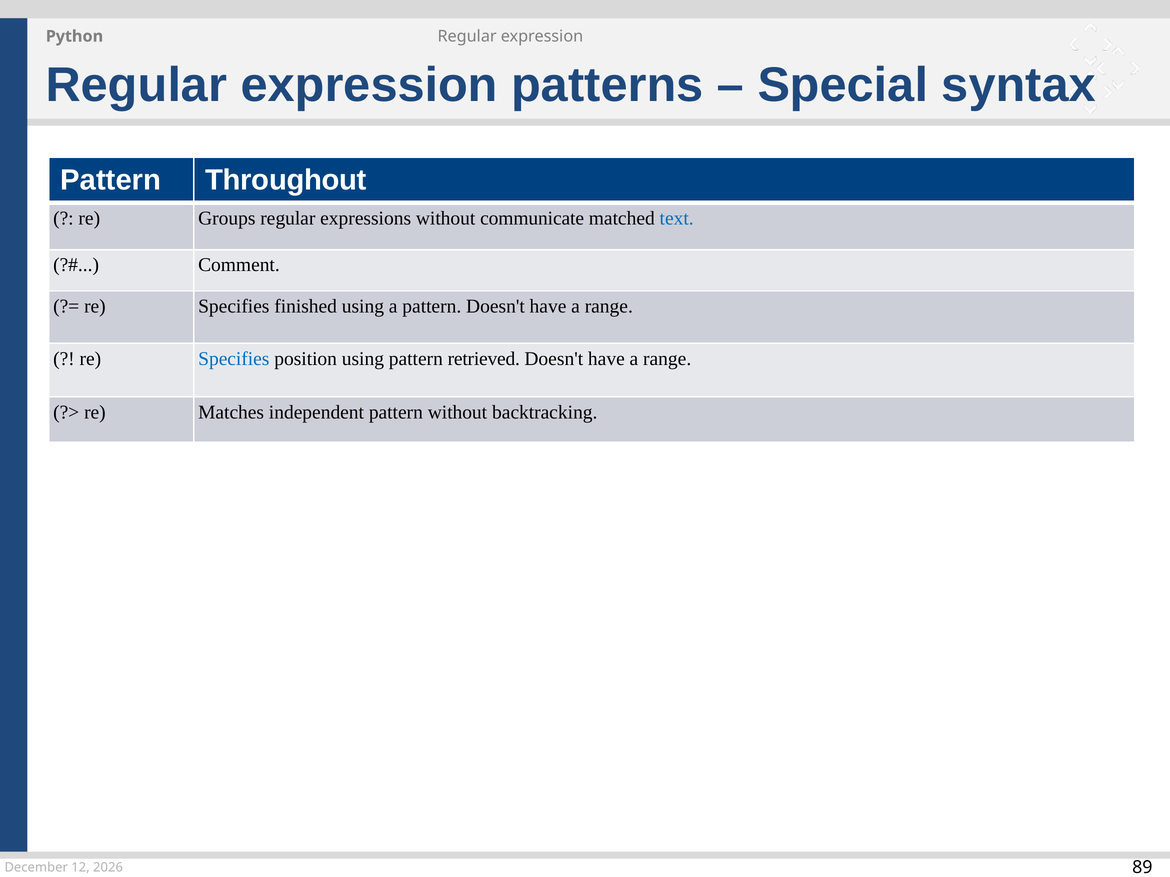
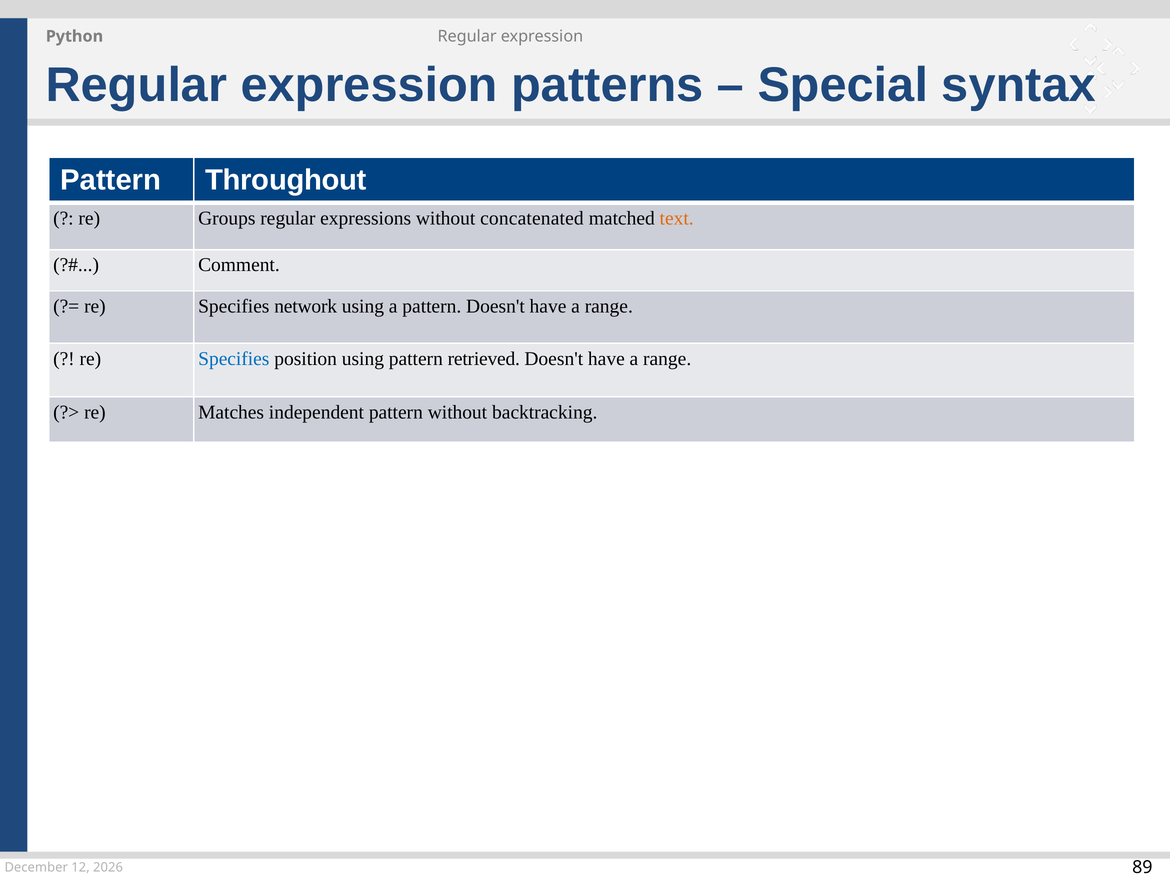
communicate: communicate -> concatenated
text colour: blue -> orange
finished: finished -> network
